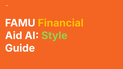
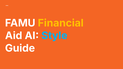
Style colour: light green -> light blue
